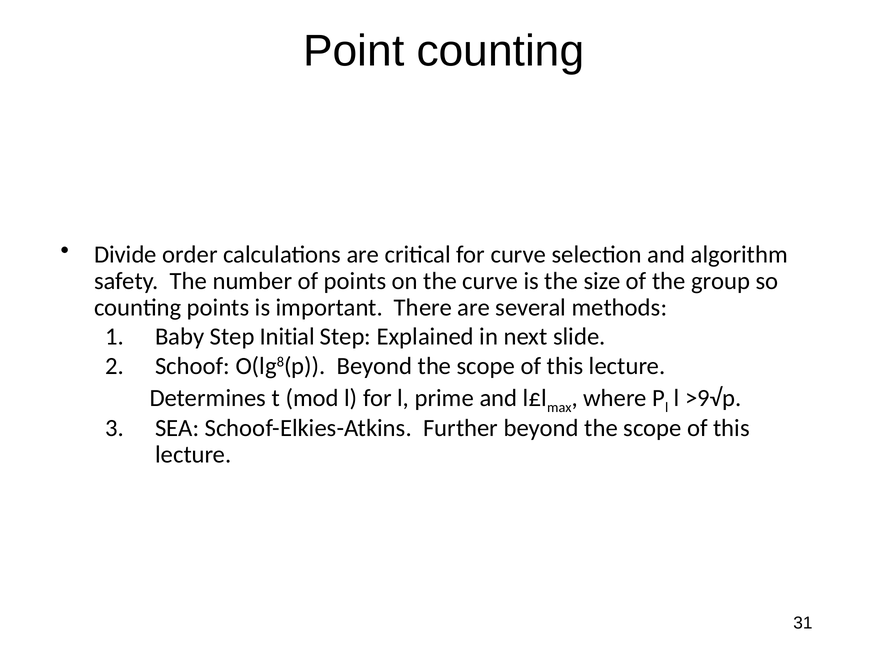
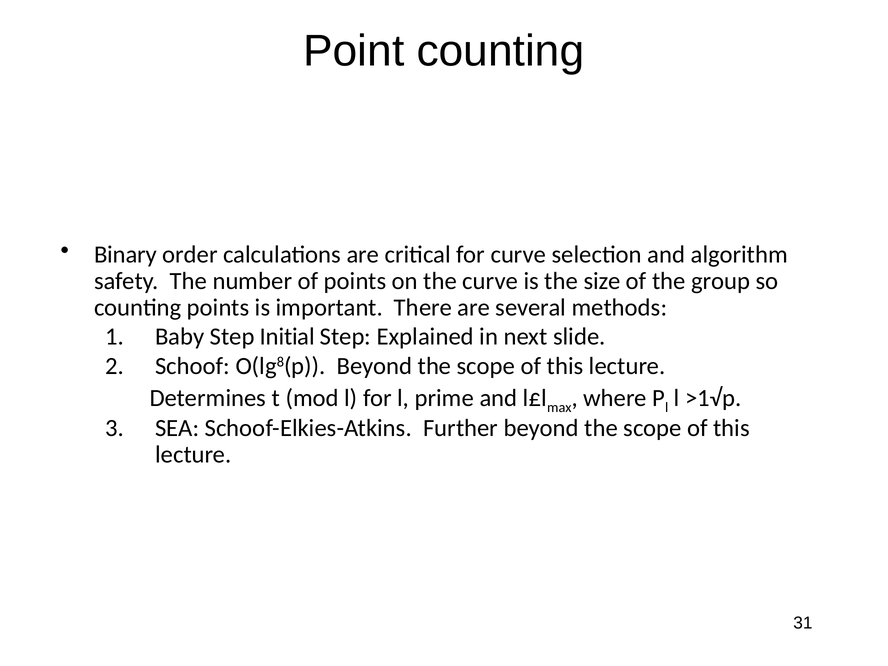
Divide: Divide -> Binary
>9√p: >9√p -> >1√p
